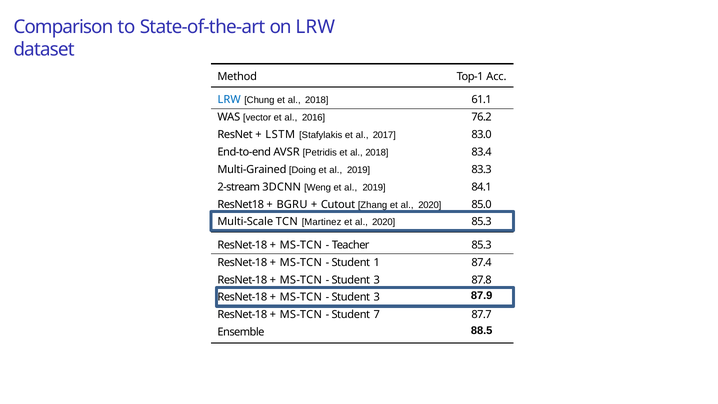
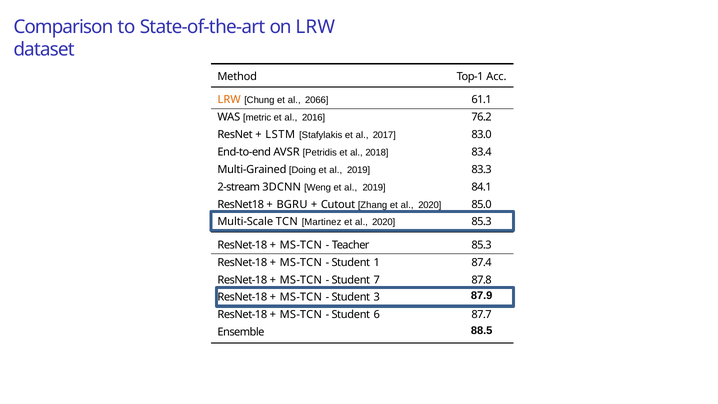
LRW at (229, 100) colour: blue -> orange
Chung et al 2018: 2018 -> 2066
vector: vector -> metric
3 at (377, 280): 3 -> 7
7: 7 -> 6
